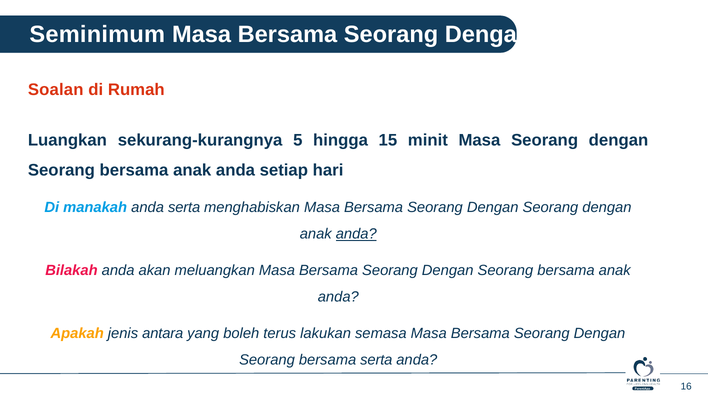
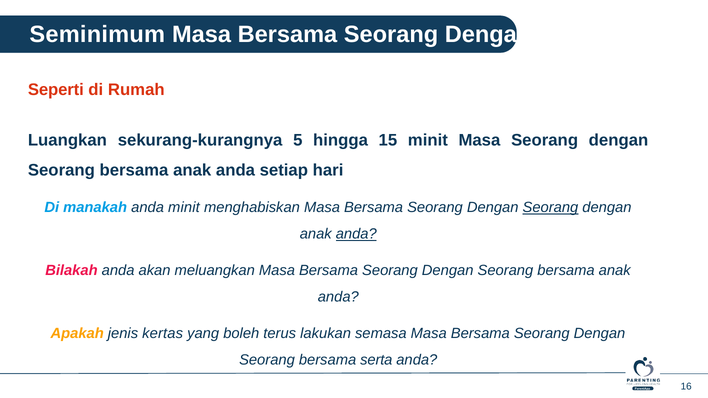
Soalan: Soalan -> Seperti
anda serta: serta -> minit
Seorang at (550, 208) underline: none -> present
antara: antara -> kertas
